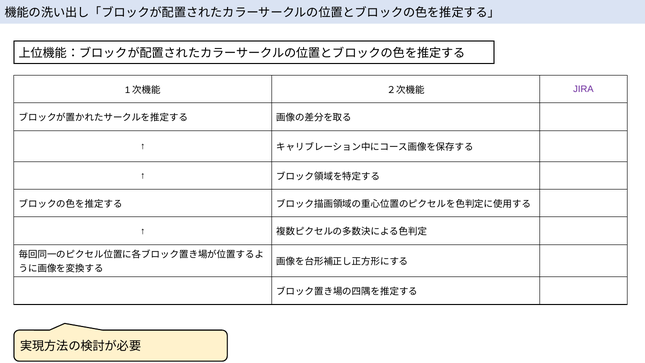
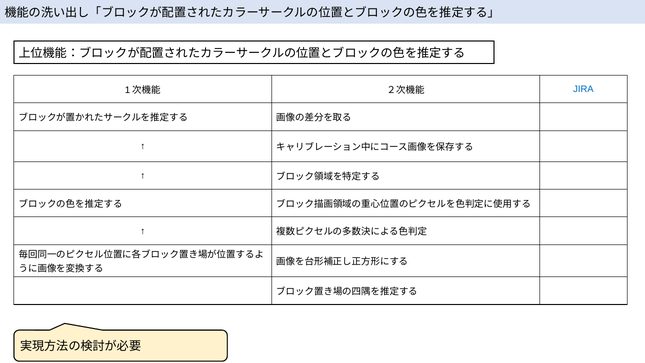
JIRA colour: purple -> blue
